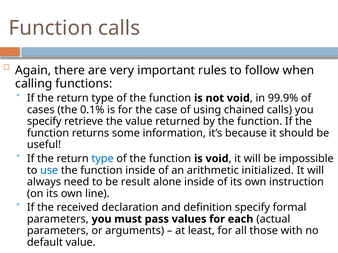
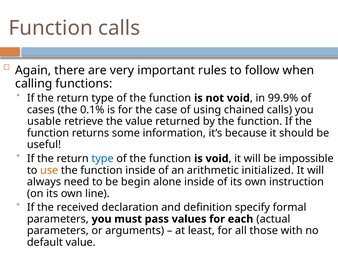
specify at (44, 122): specify -> usable
use colour: blue -> orange
result: result -> begin
